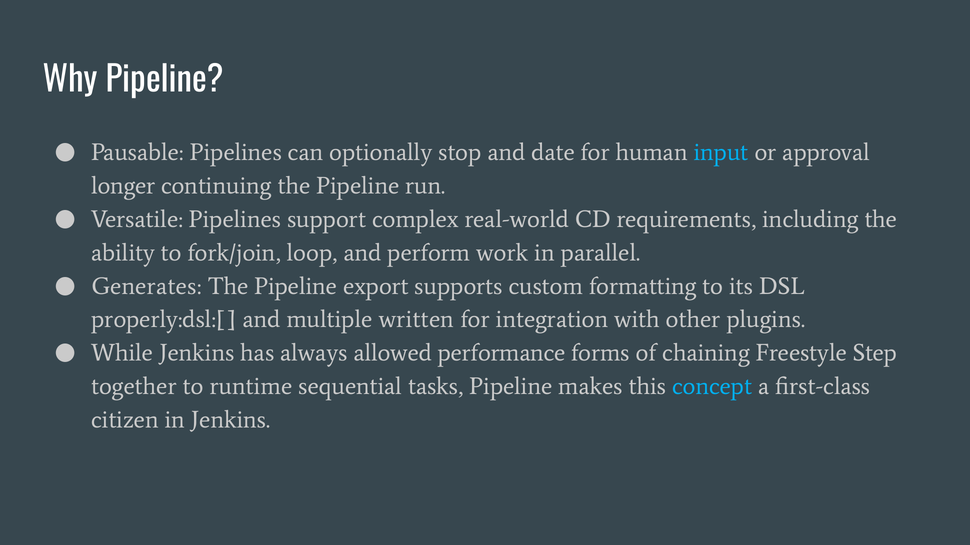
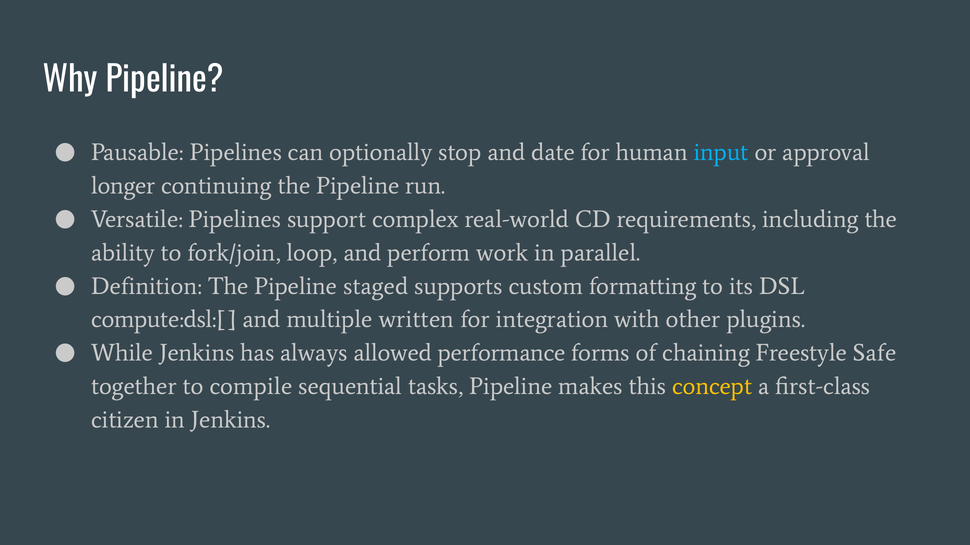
Generates: Generates -> Definition
export: export -> staged
properly:dsl:[: properly:dsl:[ -> compute:dsl:[
Step: Step -> Safe
runtime: runtime -> compile
concept colour: light blue -> yellow
